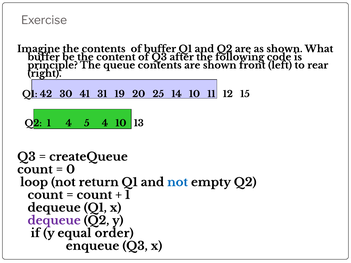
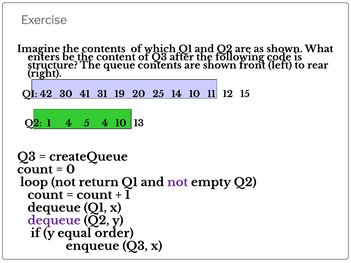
of buffer: buffer -> which
buffer at (44, 57): buffer -> enters
principle: principle -> structure
not at (178, 182) colour: blue -> purple
